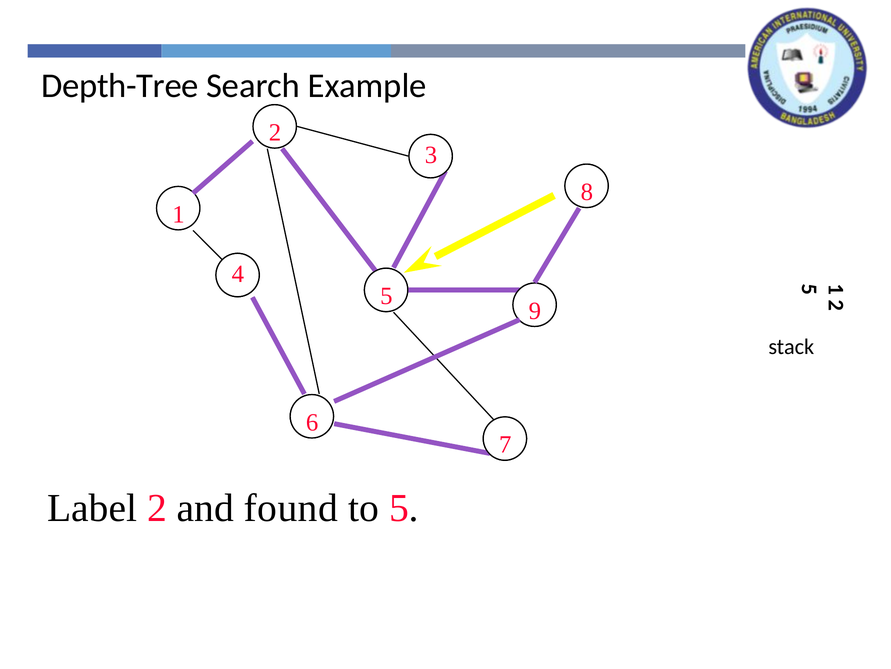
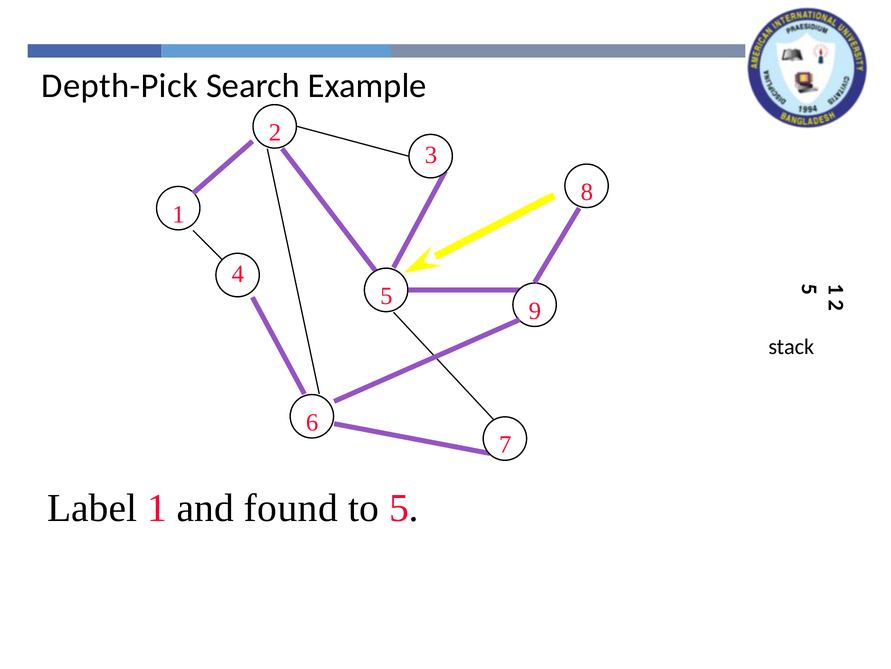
Depth-Tree: Depth-Tree -> Depth-Pick
Label 2: 2 -> 1
